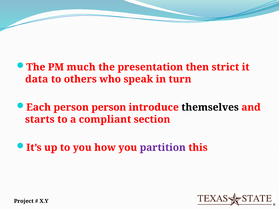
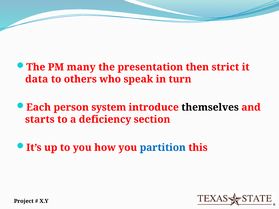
much: much -> many
person person: person -> system
compliant: compliant -> deficiency
partition colour: purple -> blue
